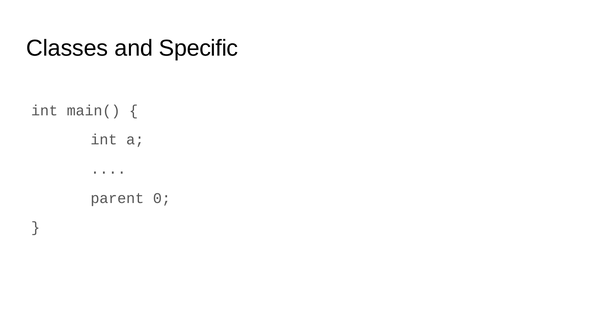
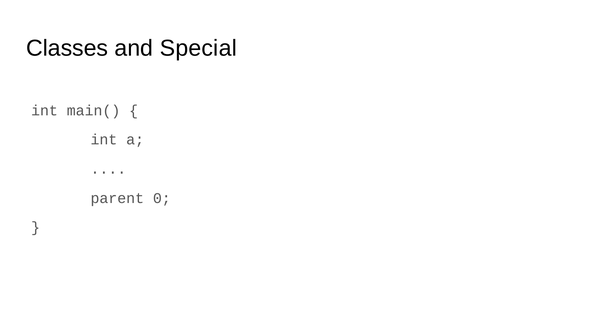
Specific: Specific -> Special
